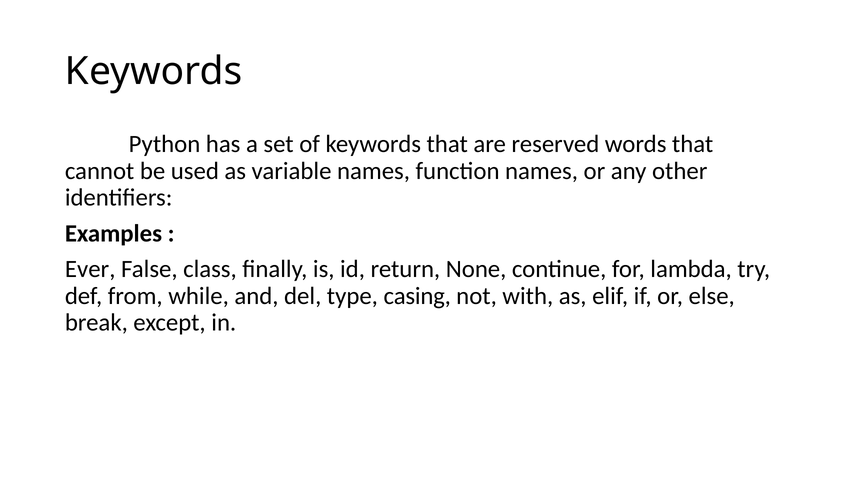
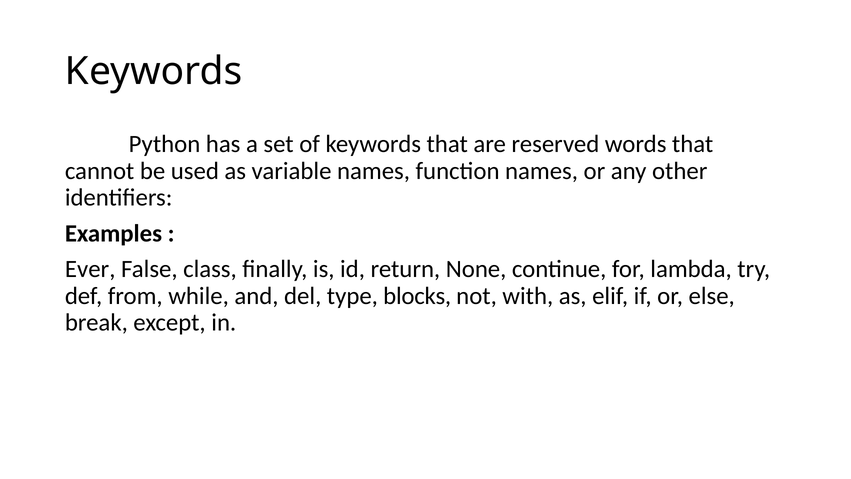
casing: casing -> blocks
